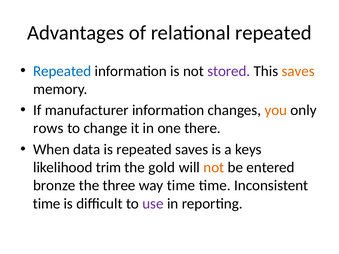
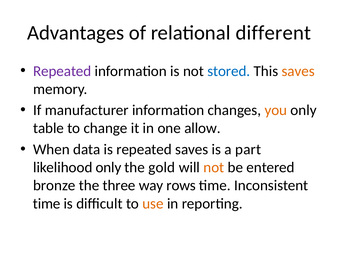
relational repeated: repeated -> different
Repeated at (62, 71) colour: blue -> purple
stored colour: purple -> blue
rows: rows -> table
there: there -> allow
keys: keys -> part
likelihood trim: trim -> only
way time: time -> rows
use colour: purple -> orange
